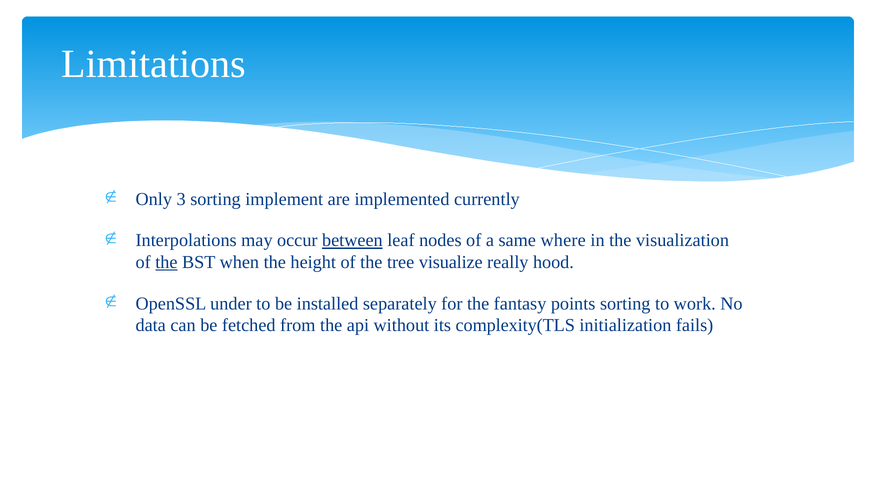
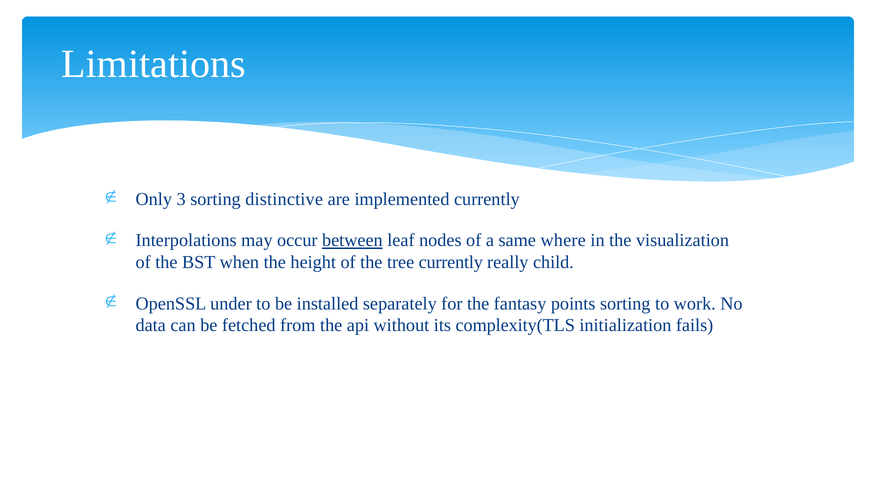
implement: implement -> distinctive
the at (166, 262) underline: present -> none
tree visualize: visualize -> currently
hood: hood -> child
